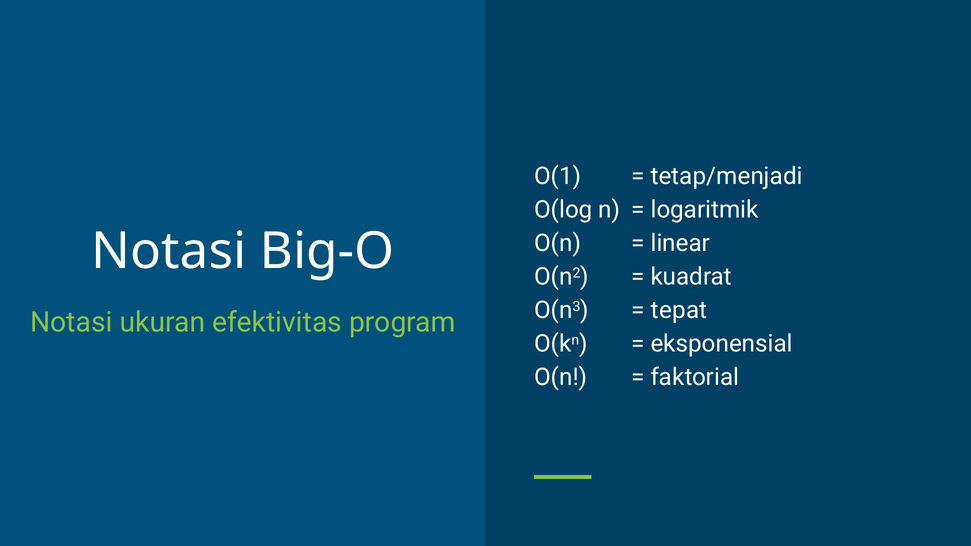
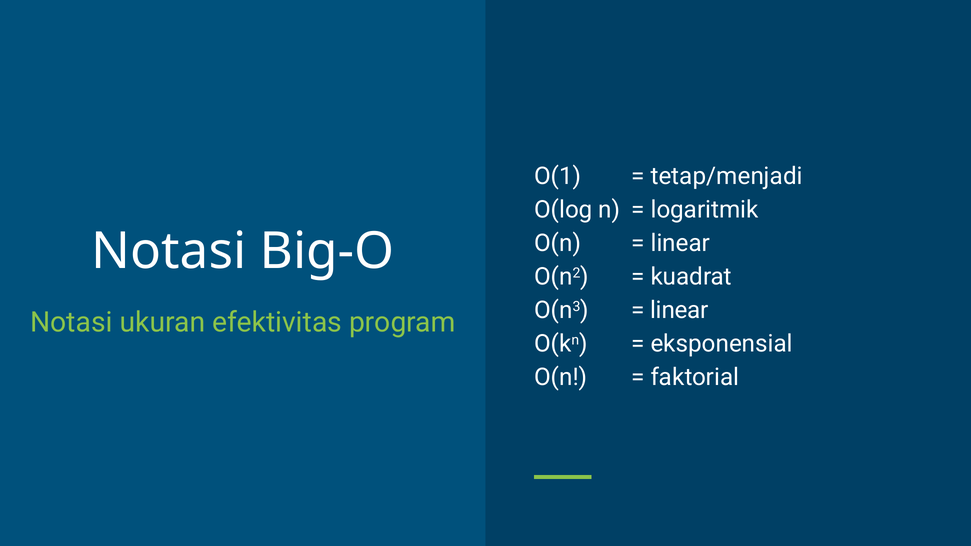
tepat at (679, 310): tepat -> linear
